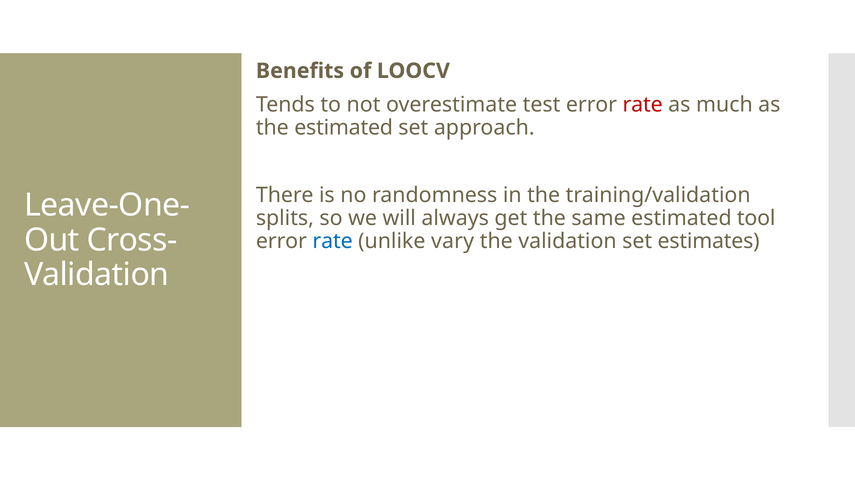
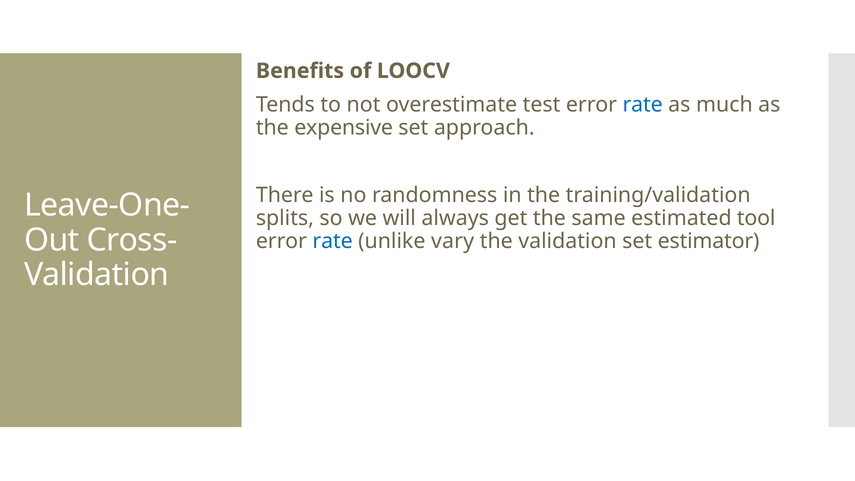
rate at (643, 105) colour: red -> blue
the estimated: estimated -> expensive
estimates: estimates -> estimator
